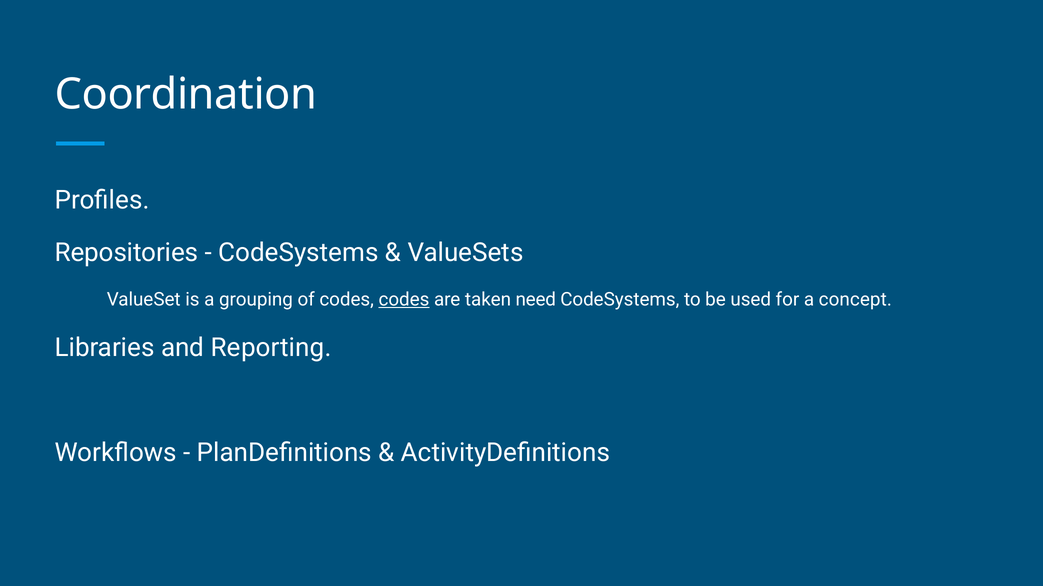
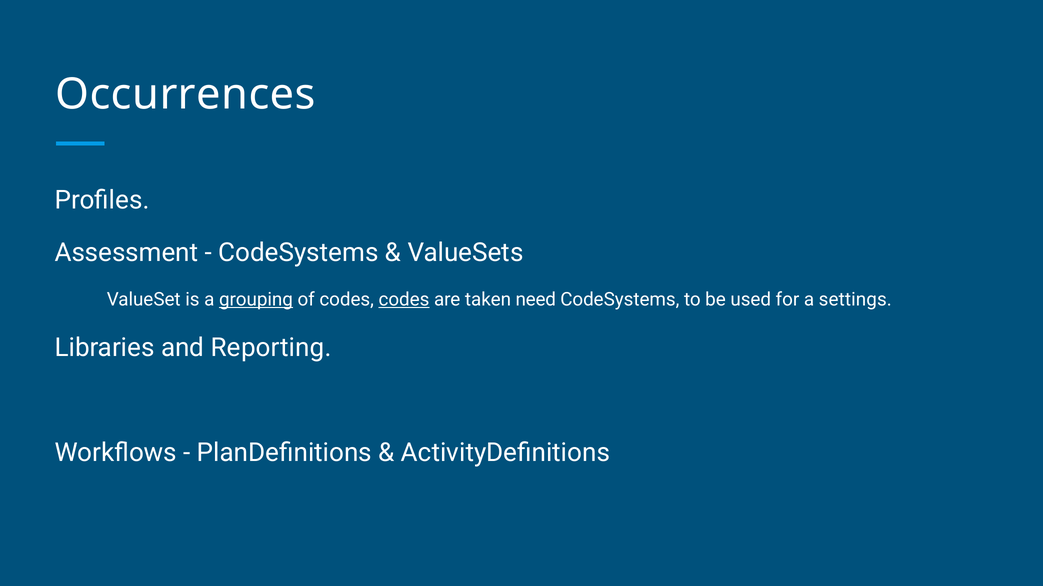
Coordination: Coordination -> Occurrences
Repositories: Repositories -> Assessment
grouping underline: none -> present
concept: concept -> settings
